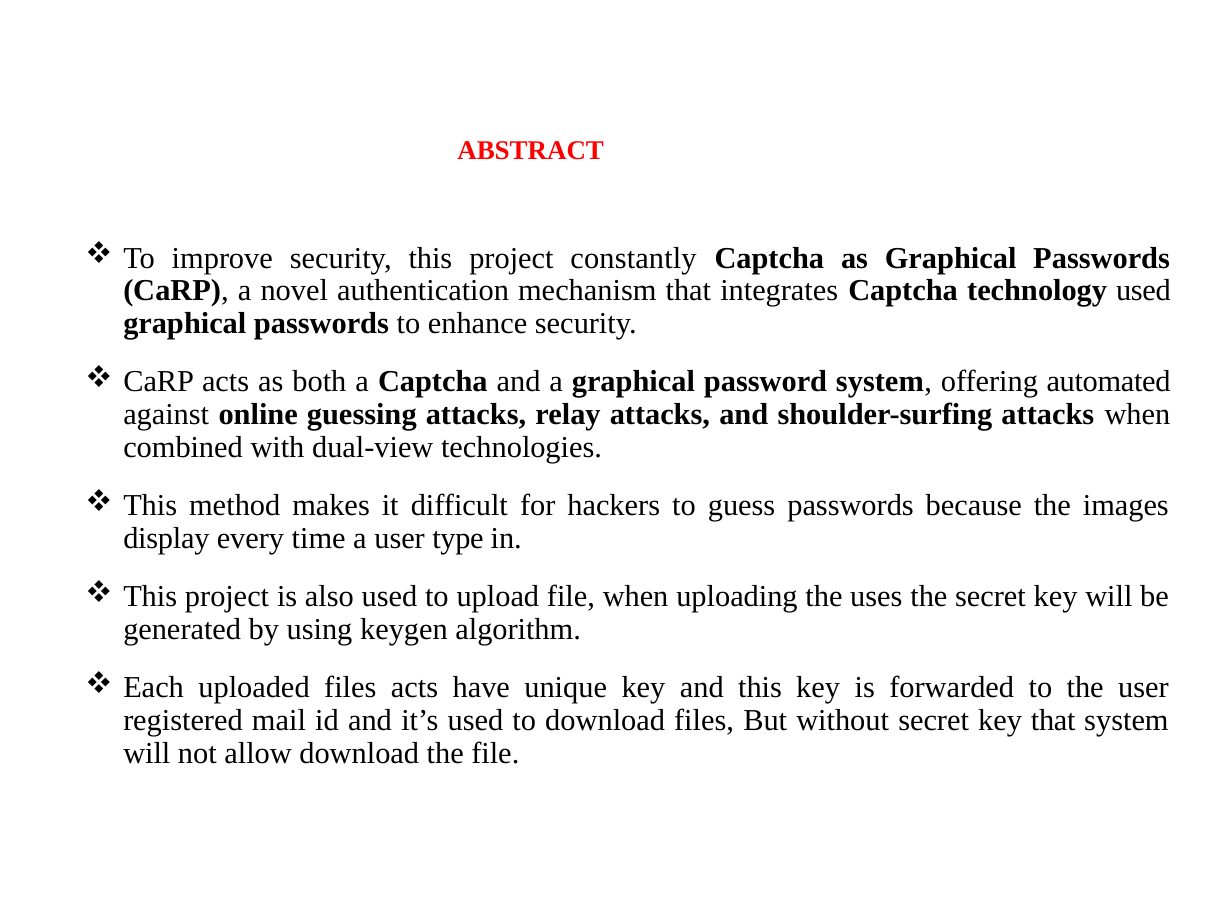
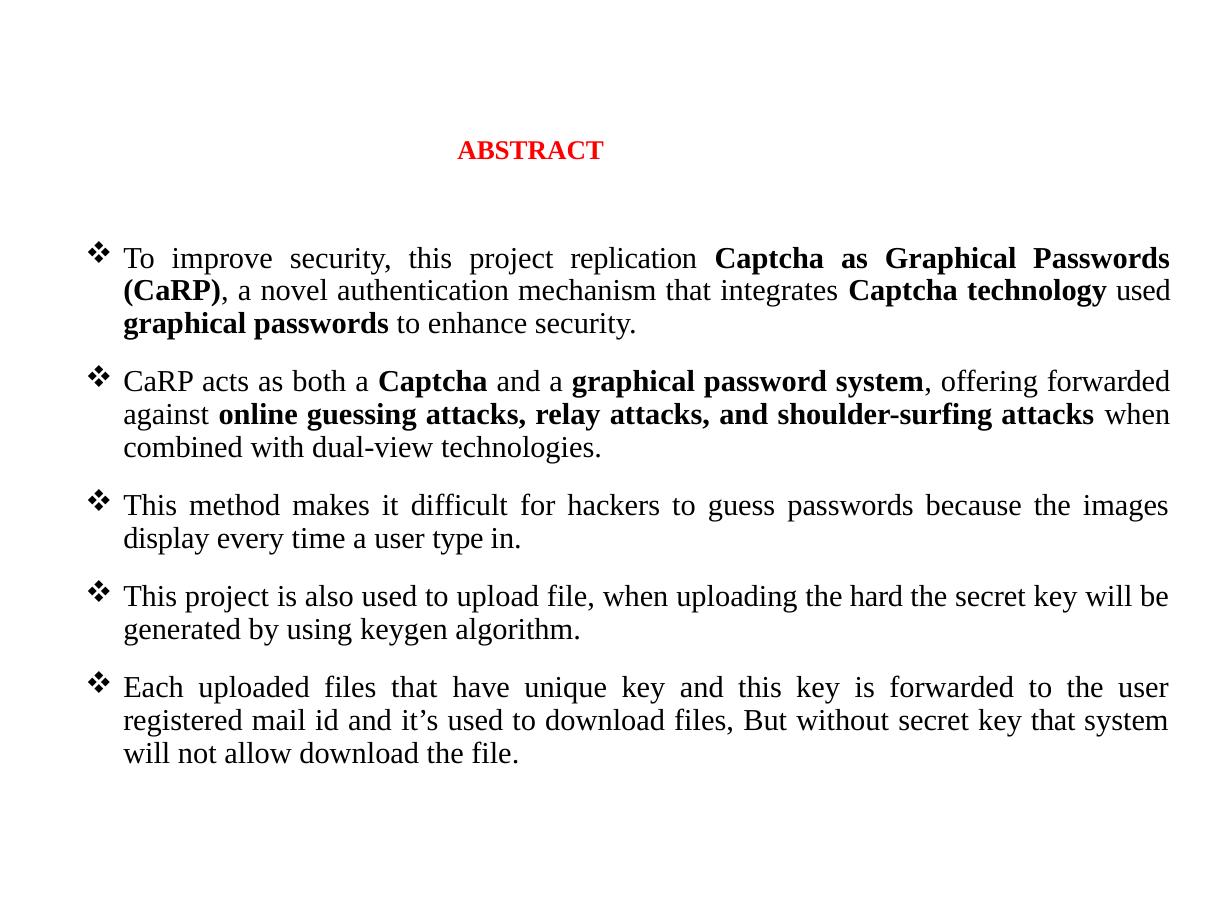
constantly: constantly -> replication
offering automated: automated -> forwarded
uses: uses -> hard
files acts: acts -> that
